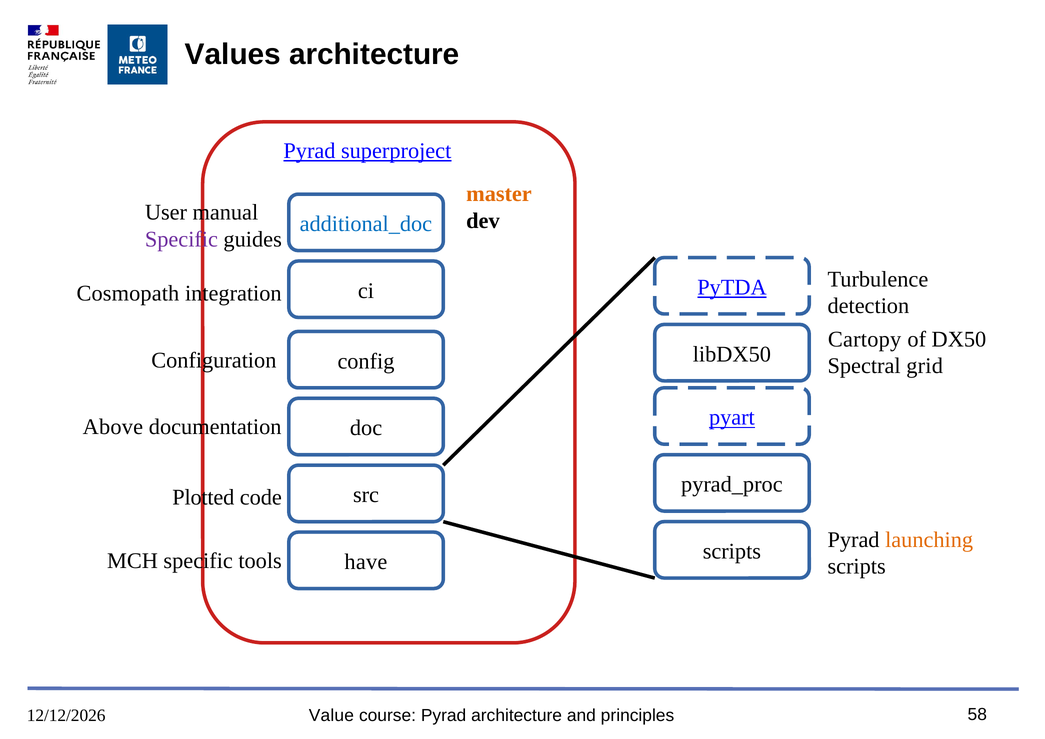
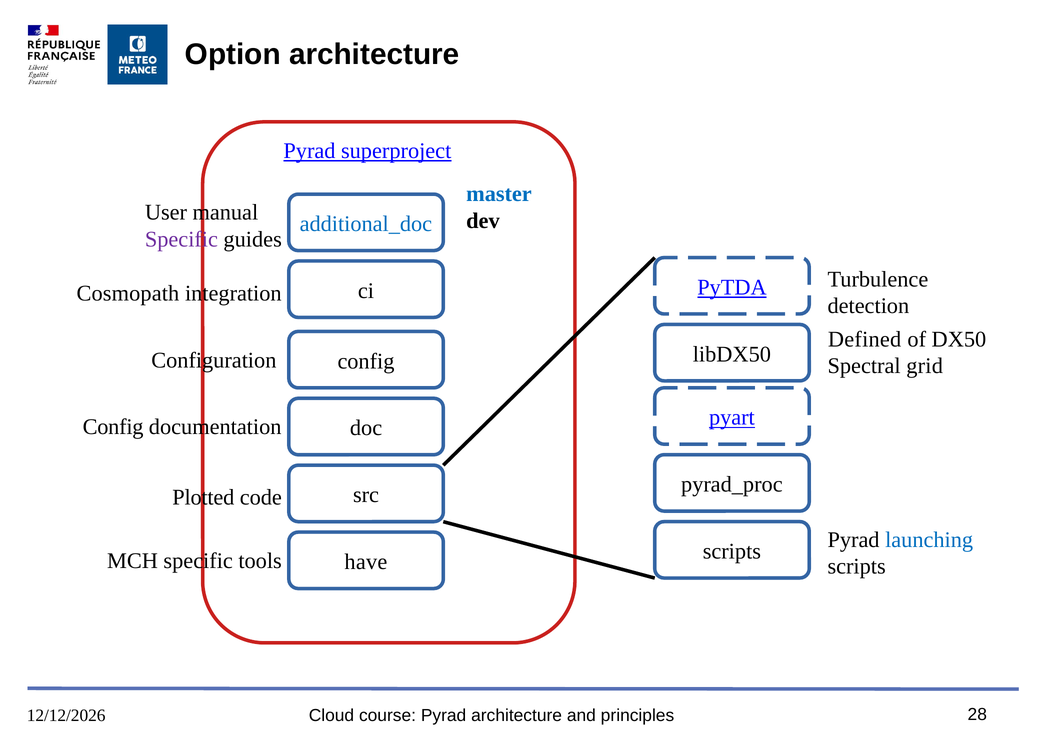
Values: Values -> Option
master colour: orange -> blue
Cartopy: Cartopy -> Defined
Above at (113, 427): Above -> Config
launching colour: orange -> blue
Value: Value -> Cloud
58: 58 -> 28
